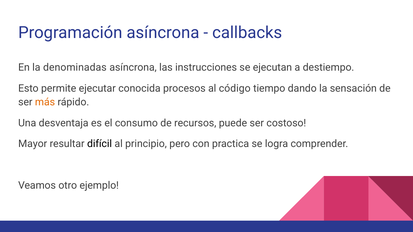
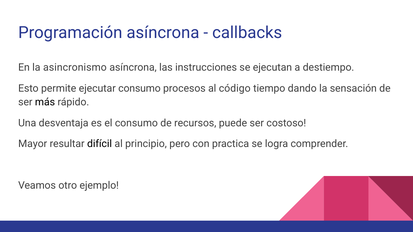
denominadas: denominadas -> asincronismo
ejecutar conocida: conocida -> consumo
más colour: orange -> black
